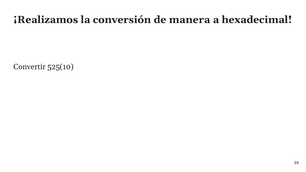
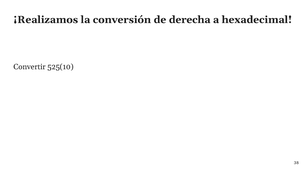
manera: manera -> derecha
